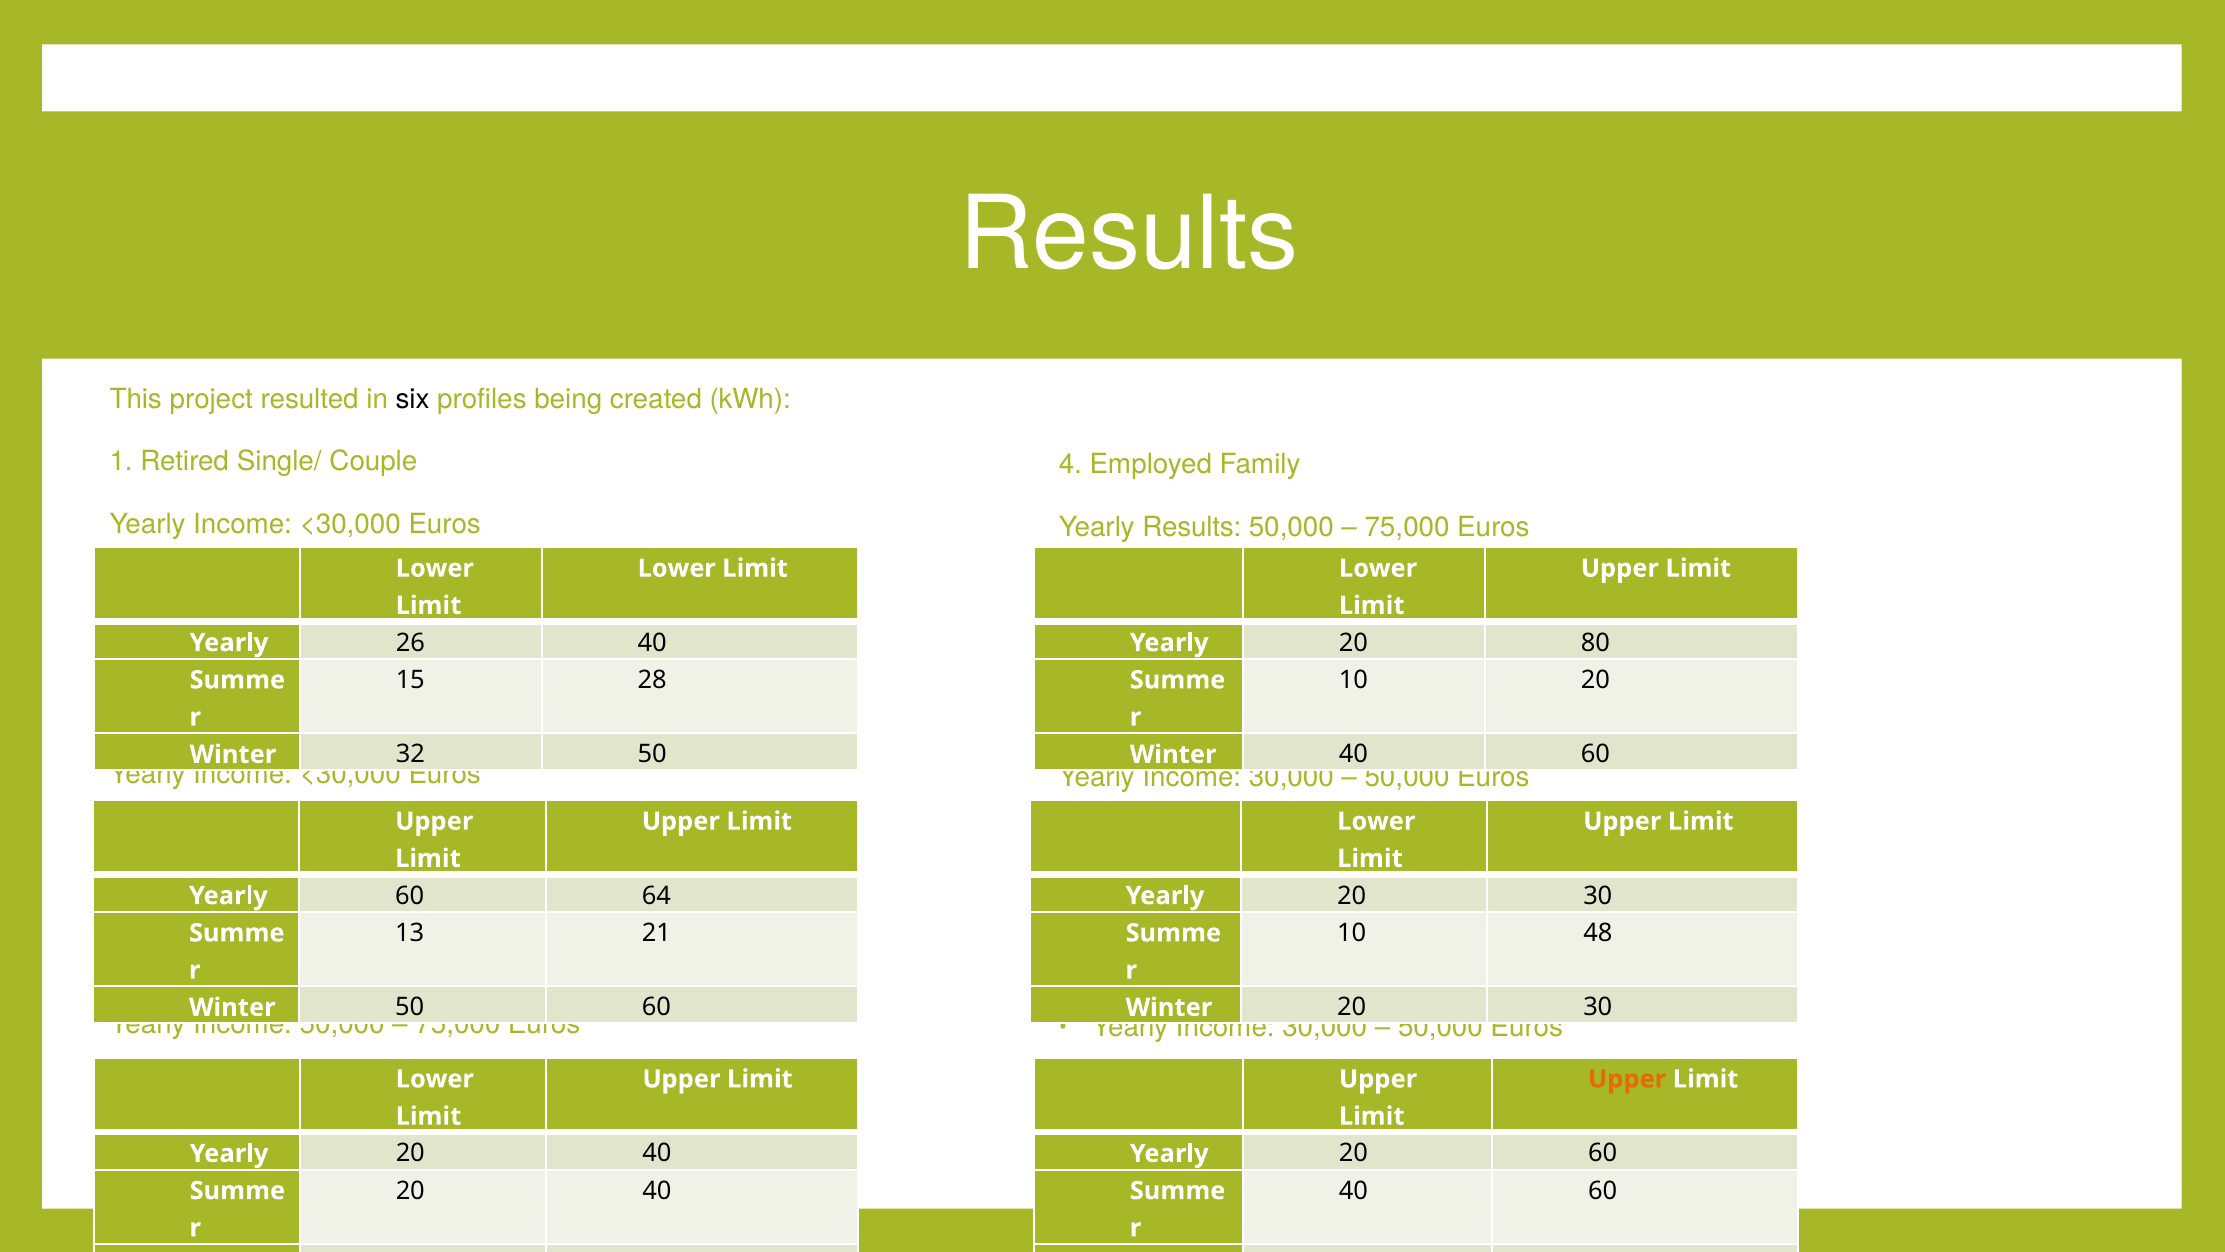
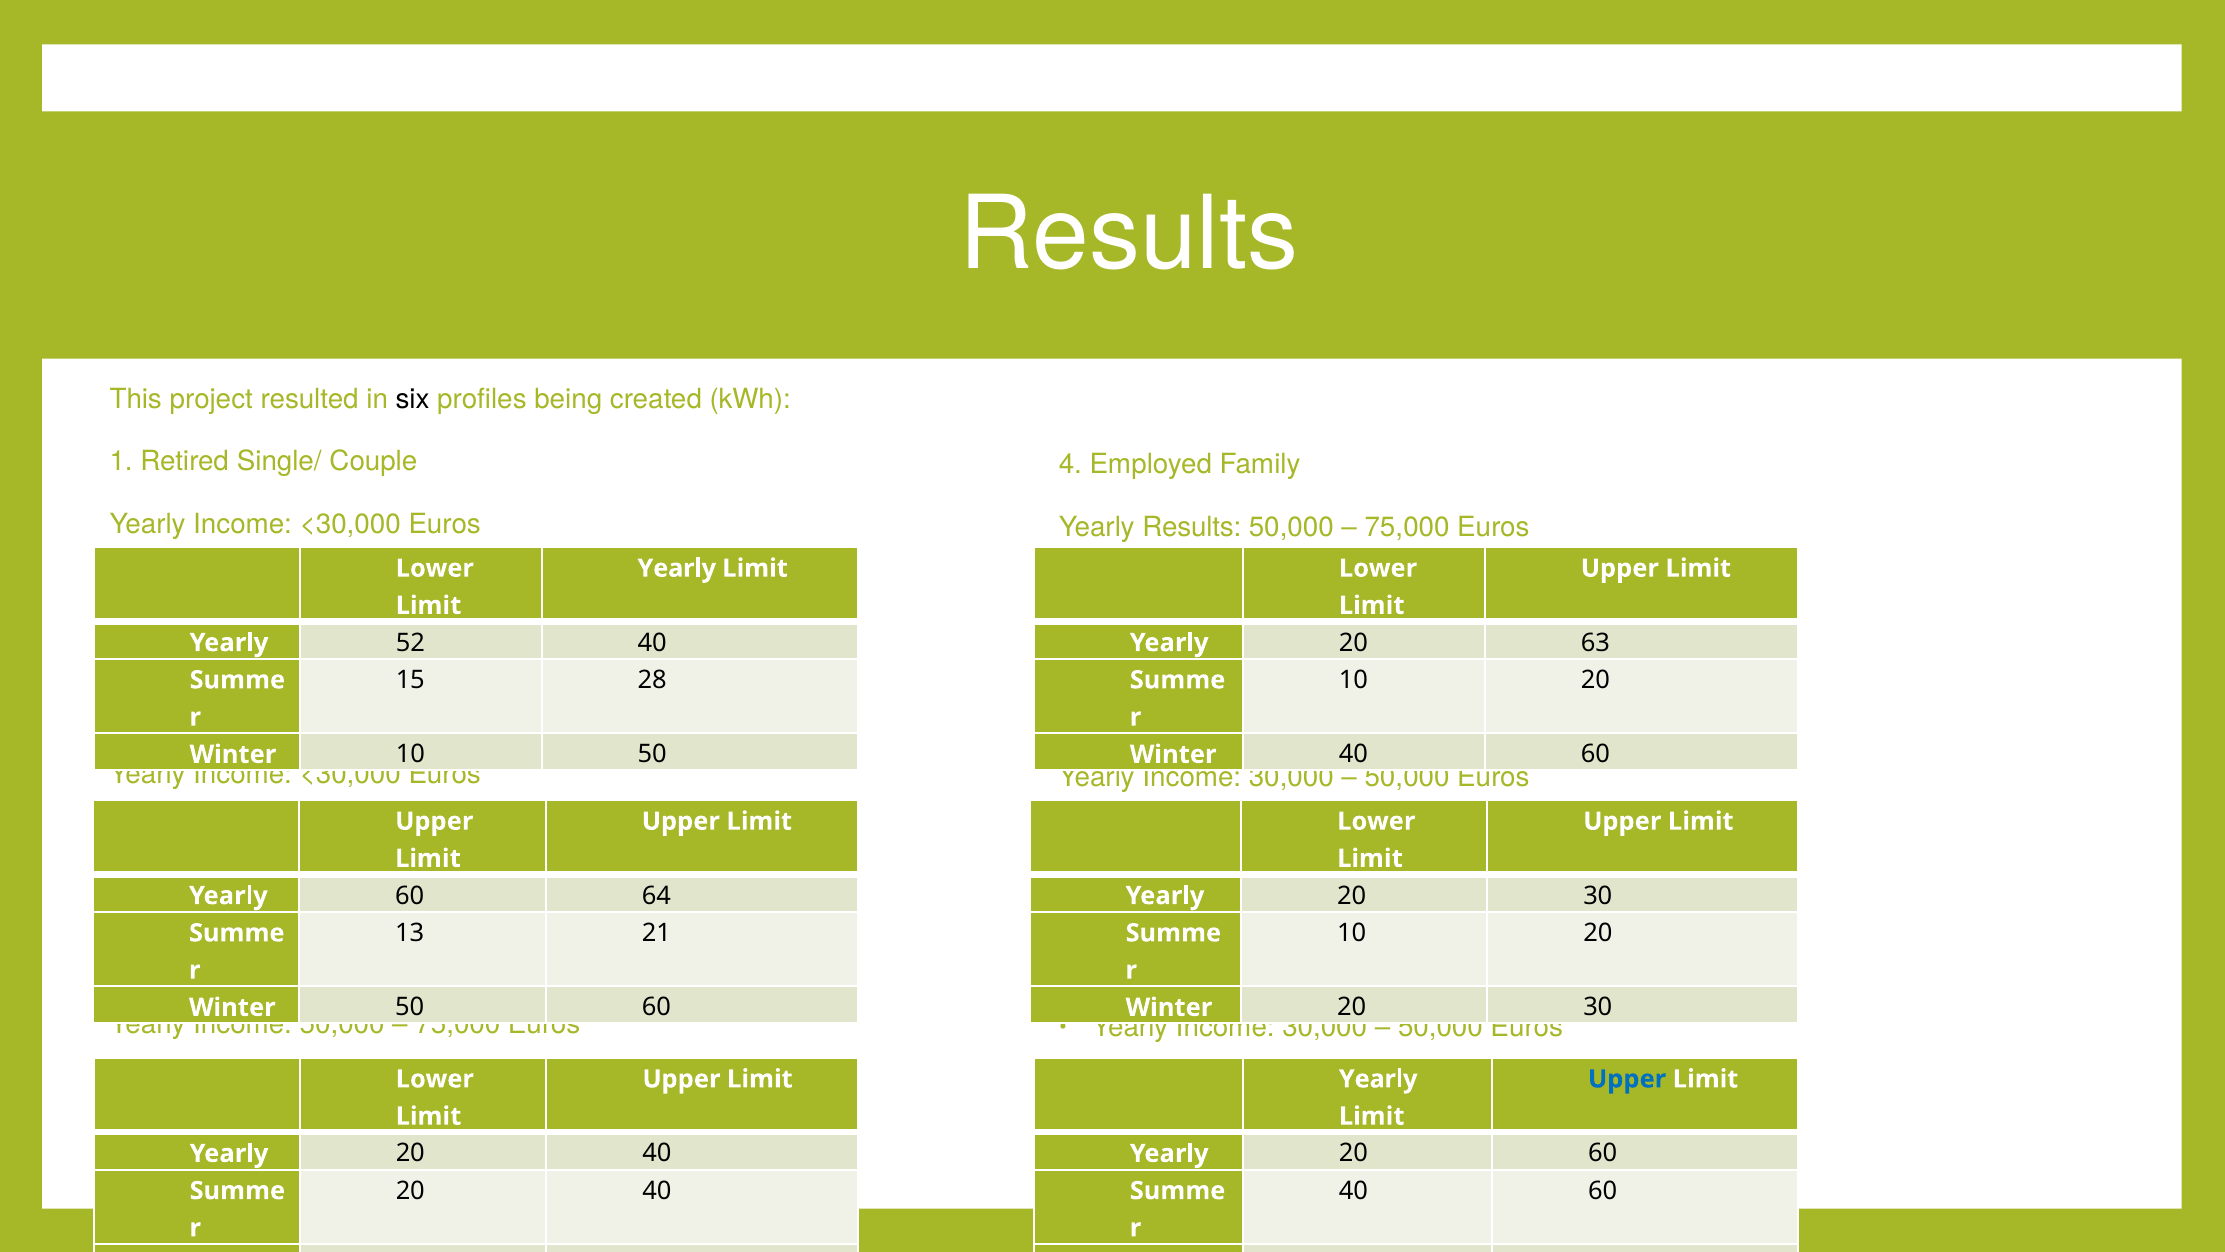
Lower at (677, 568): Lower -> Yearly
26: 26 -> 52
80: 80 -> 63
32 at (410, 754): 32 -> 10
48 at (1598, 933): 48 -> 20
Upper at (1378, 1079): Upper -> Yearly
Upper at (1627, 1079) colour: orange -> blue
